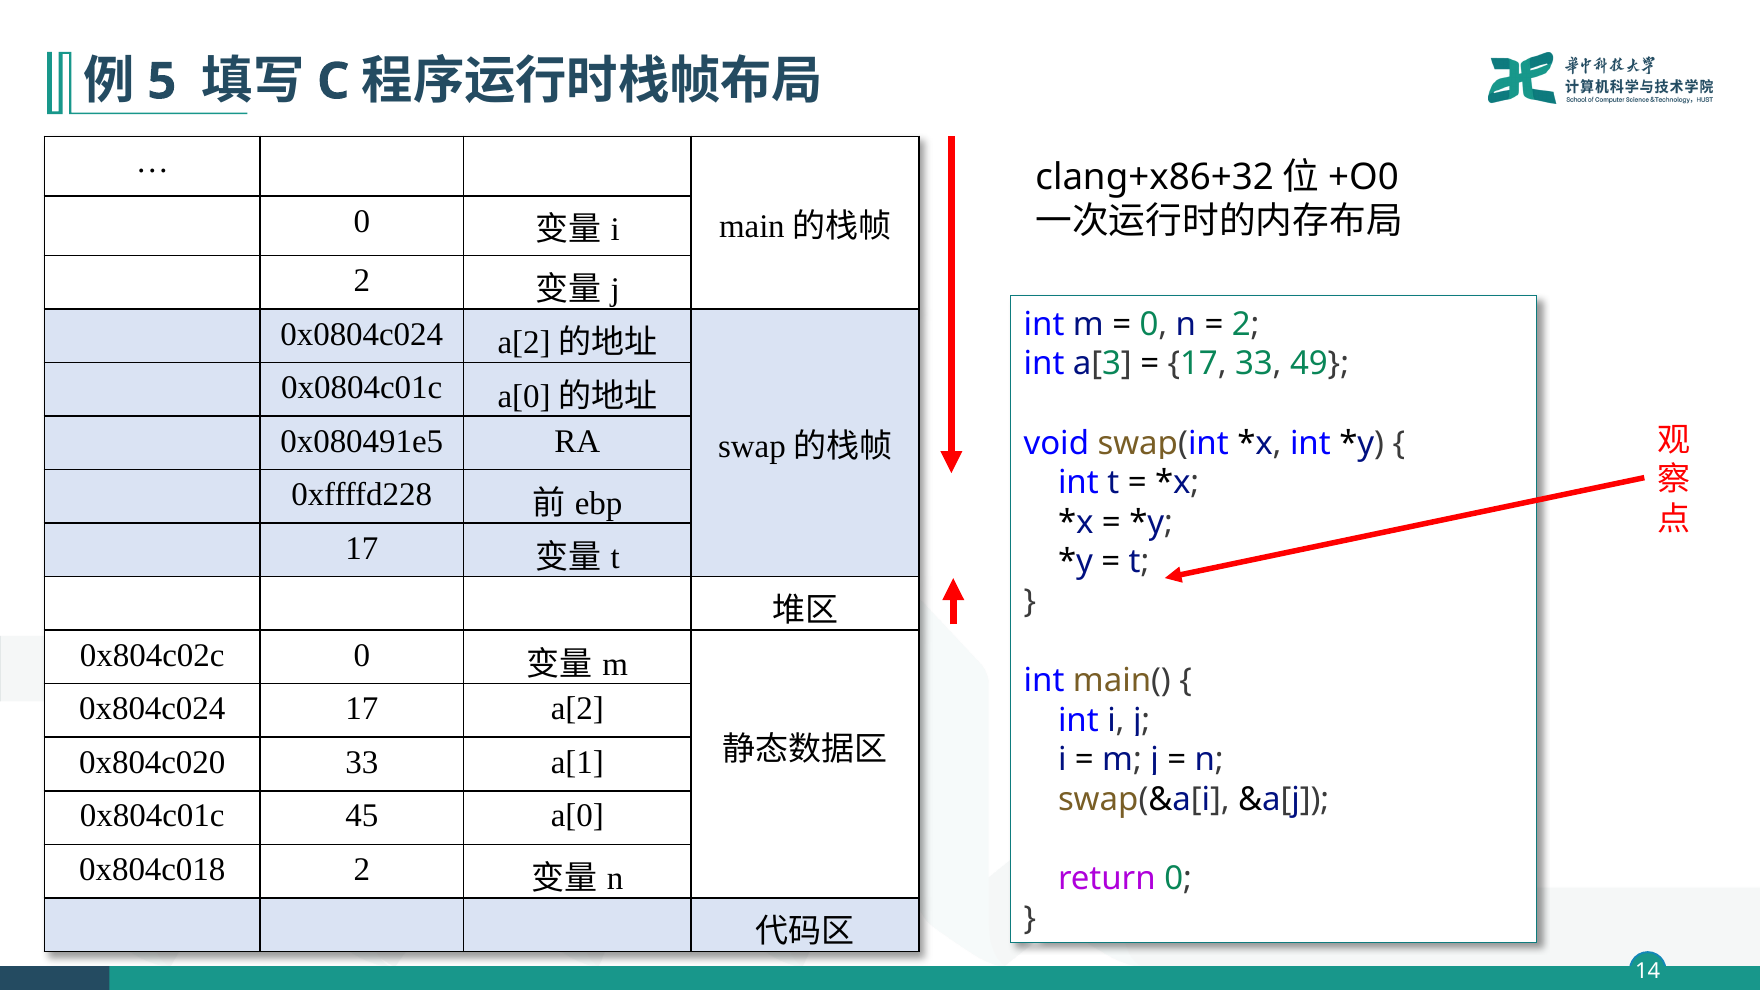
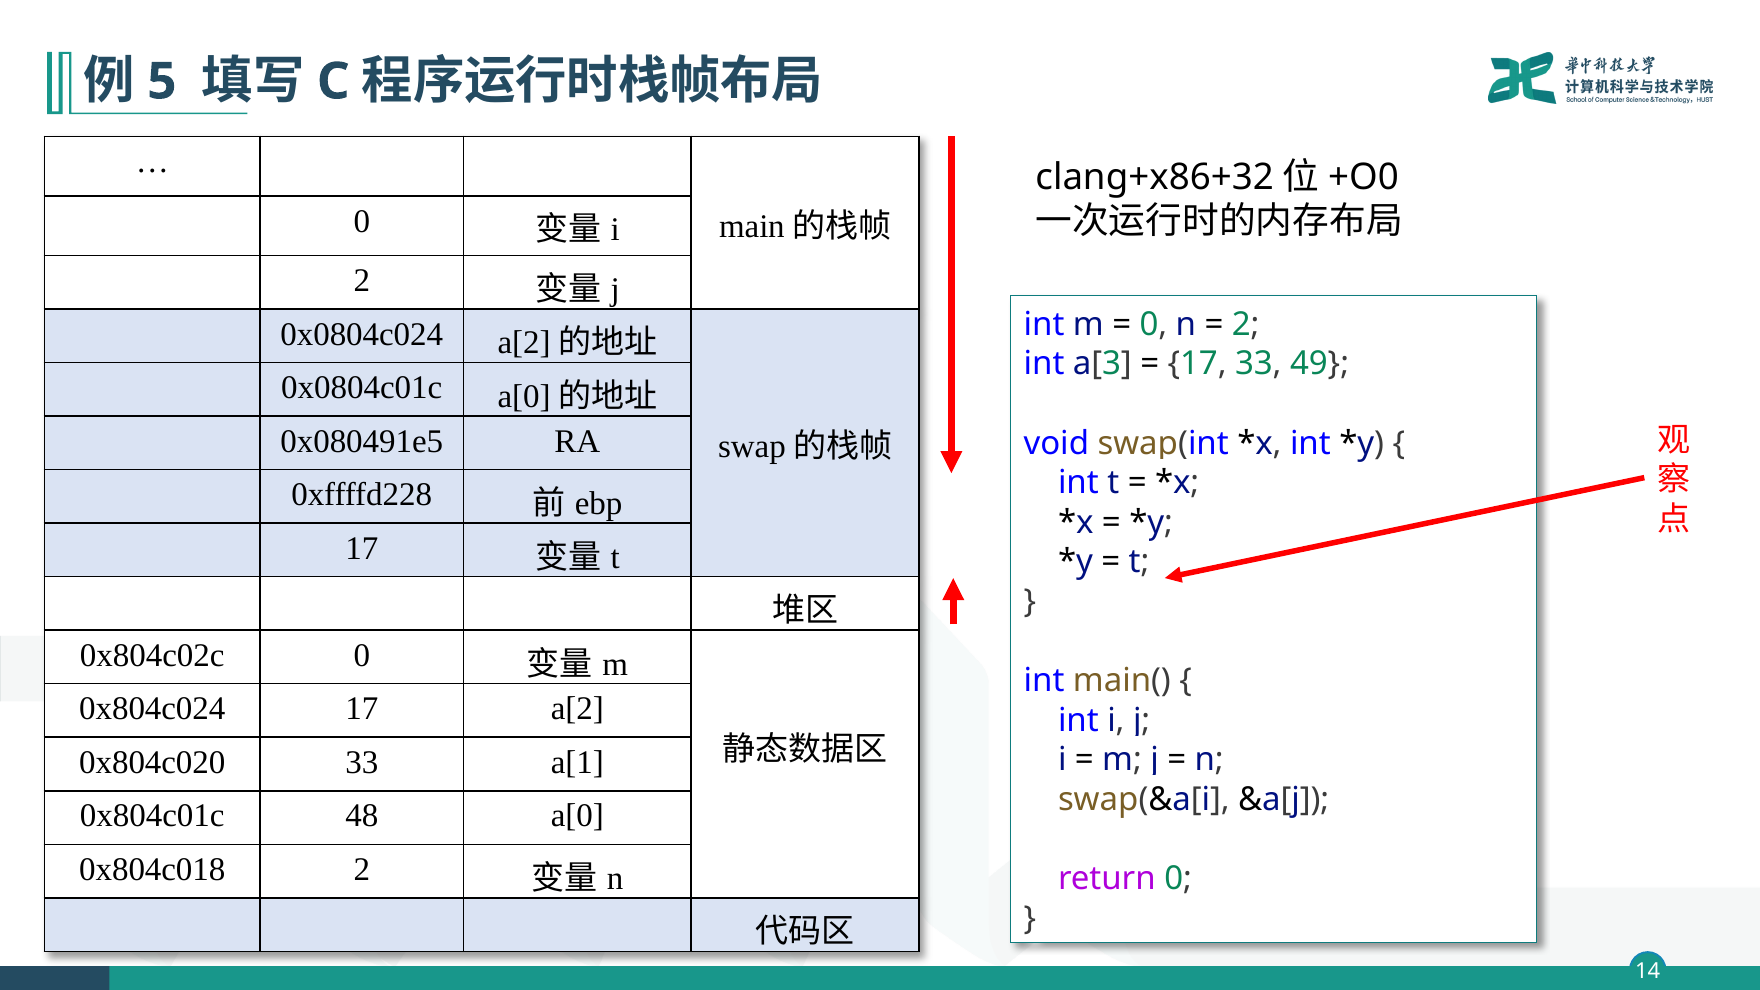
45: 45 -> 48
